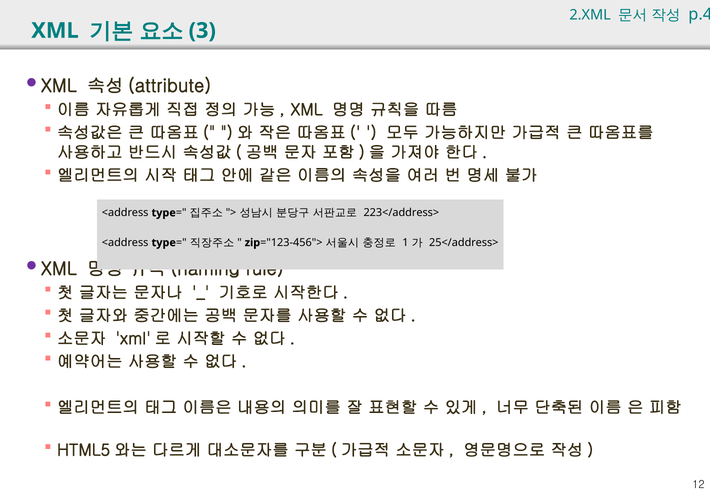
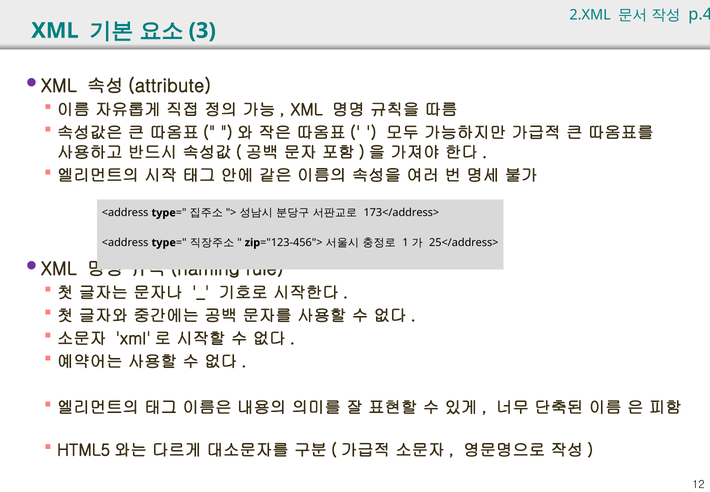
223</address>: 223</address> -> 173</address>
